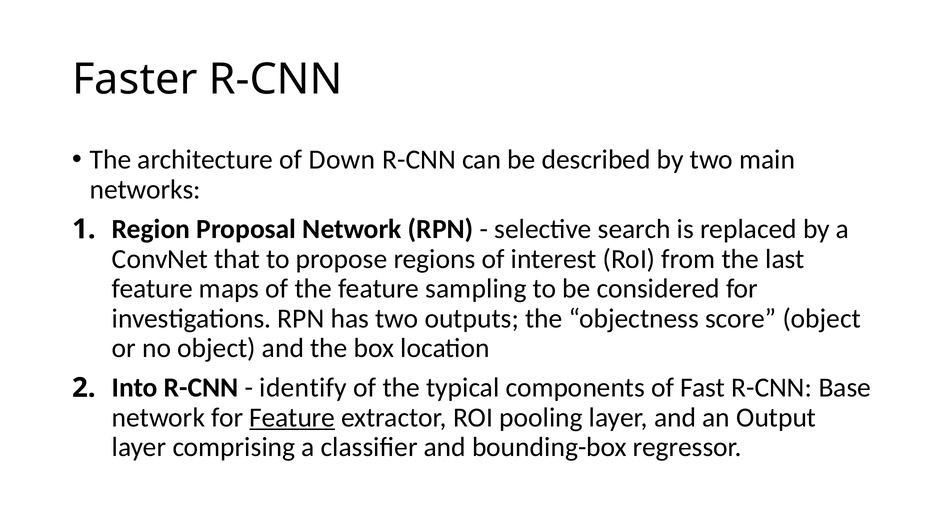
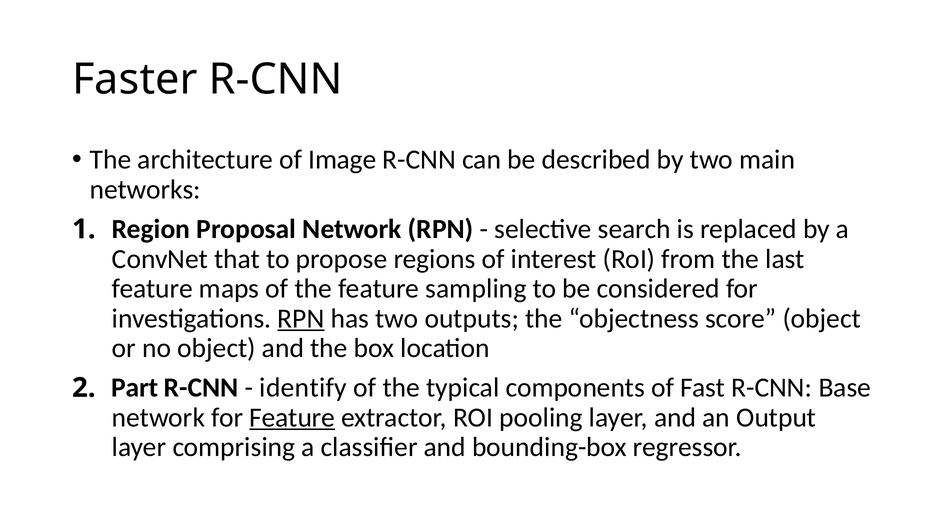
Down: Down -> Image
RPN at (301, 318) underline: none -> present
Into: Into -> Part
